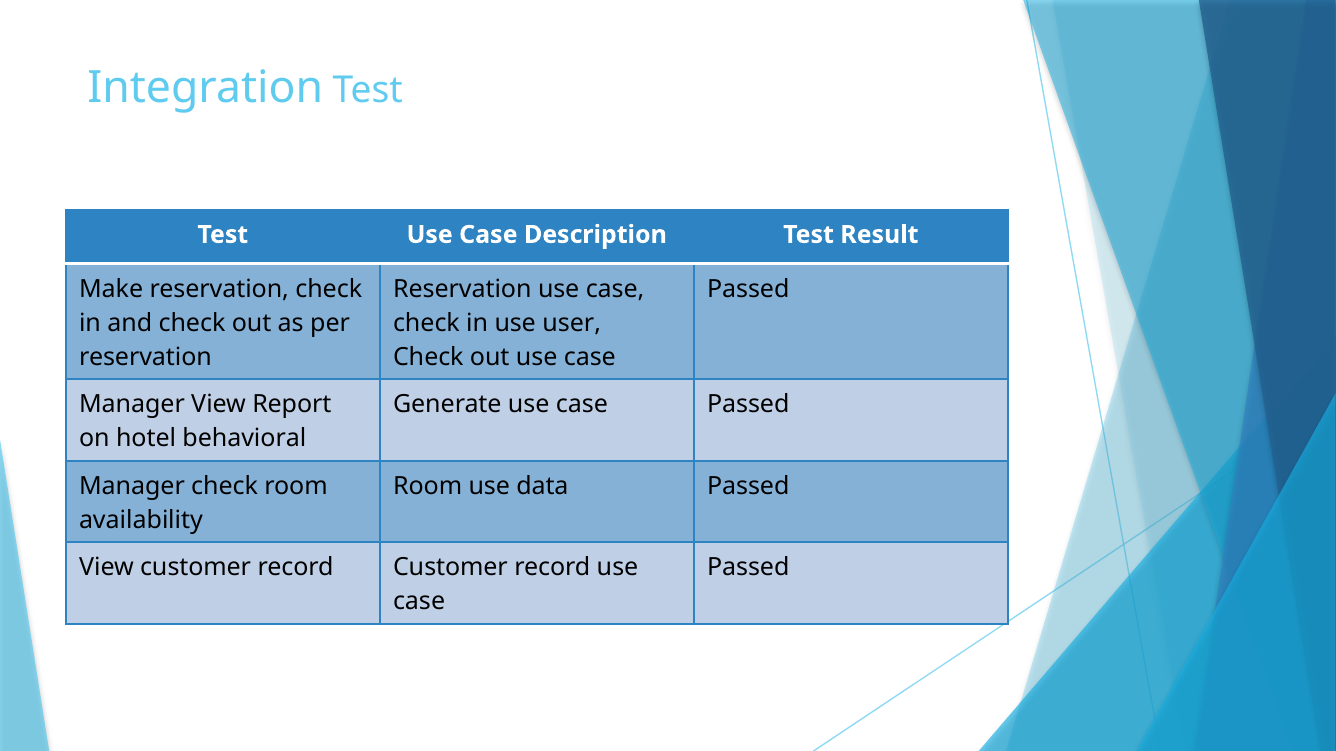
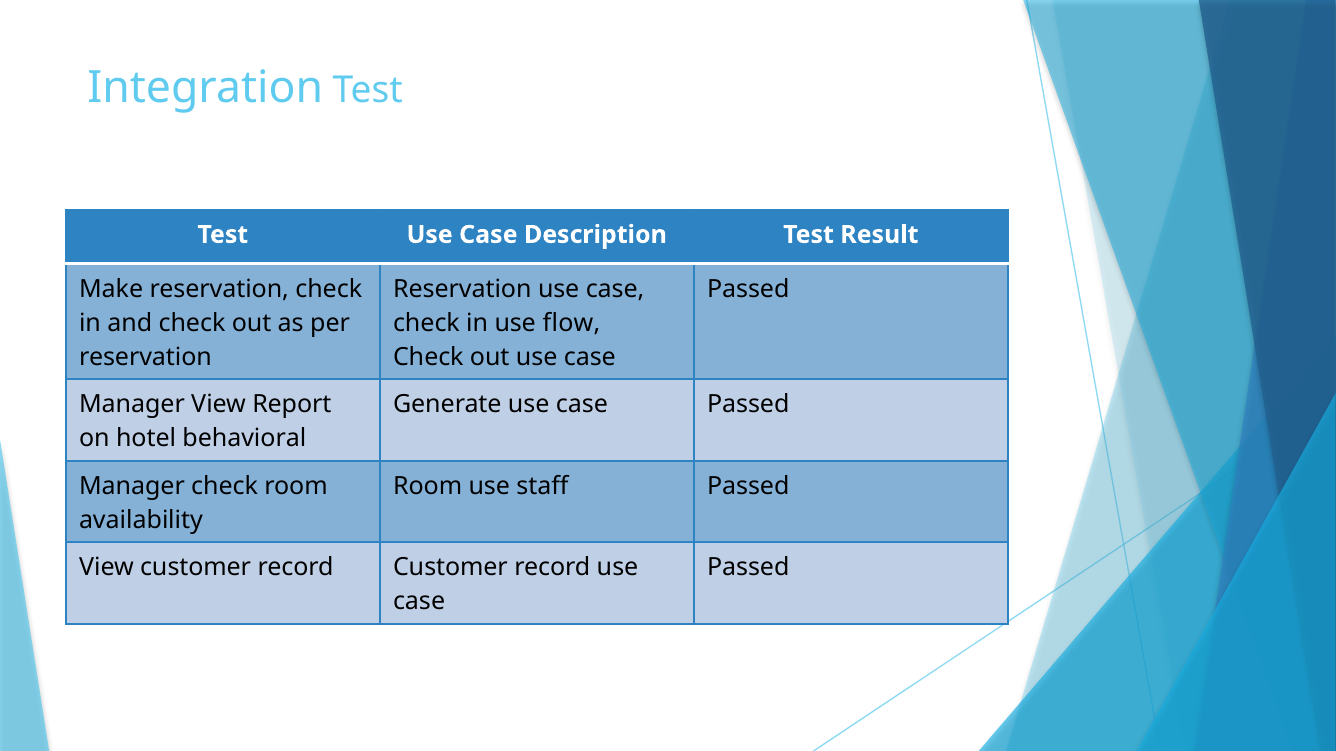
user: user -> flow
data: data -> staff
